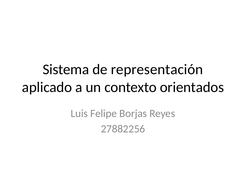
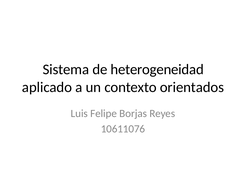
representación: representación -> heterogeneidad
27882256: 27882256 -> 10611076
